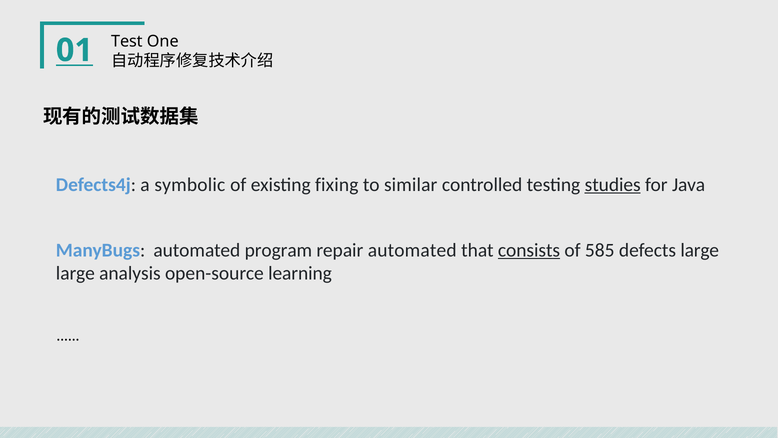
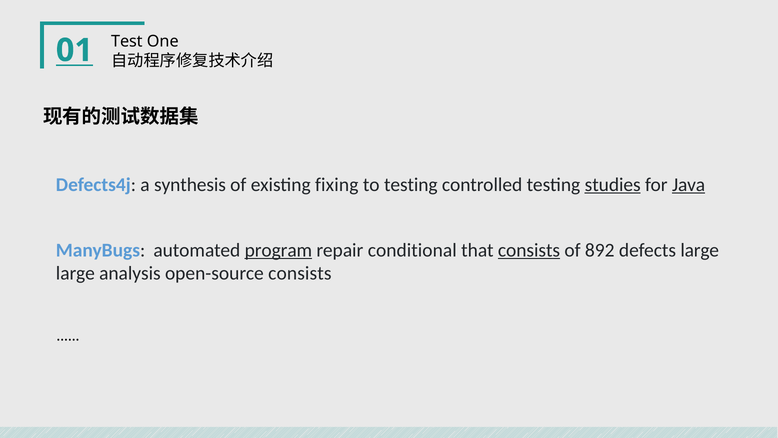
symbolic: symbolic -> synthesis
to similar: similar -> testing
Java underline: none -> present
program underline: none -> present
repair automated: automated -> conditional
585: 585 -> 892
open-source learning: learning -> consists
